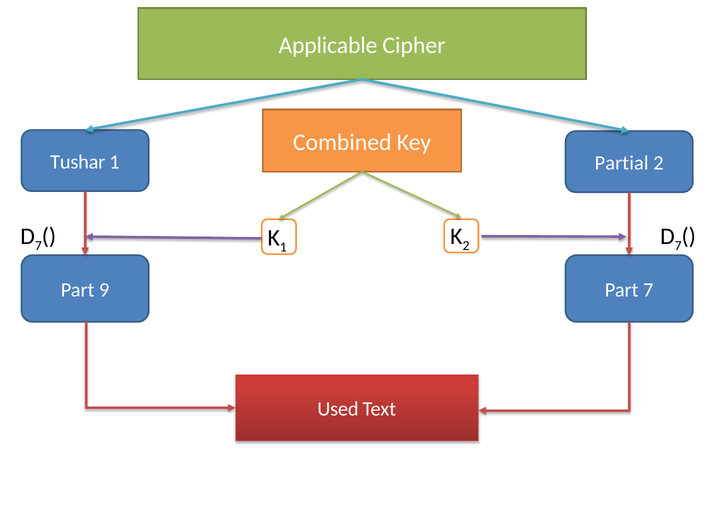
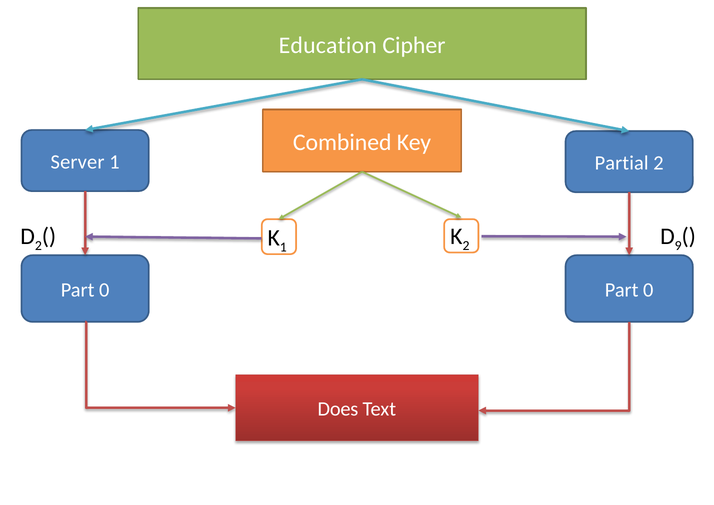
Applicable: Applicable -> Education
Tushar: Tushar -> Server
7 at (38, 245): 7 -> 2
7 at (678, 245): 7 -> 9
9 at (104, 290): 9 -> 0
7 at (648, 290): 7 -> 0
Used: Used -> Does
